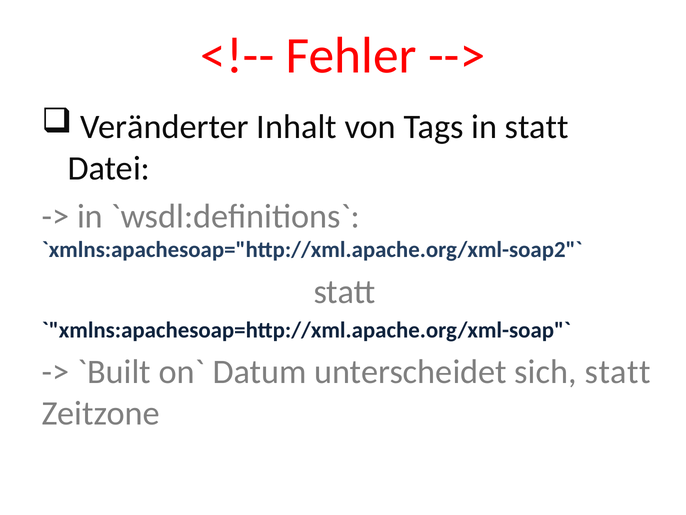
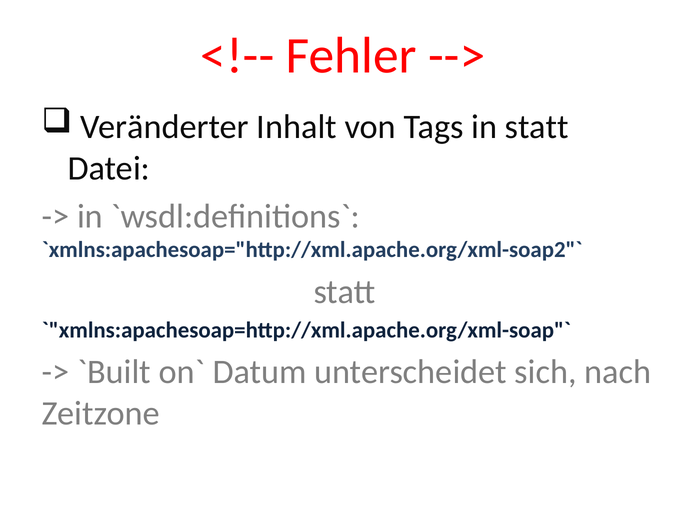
sich statt: statt -> nach
